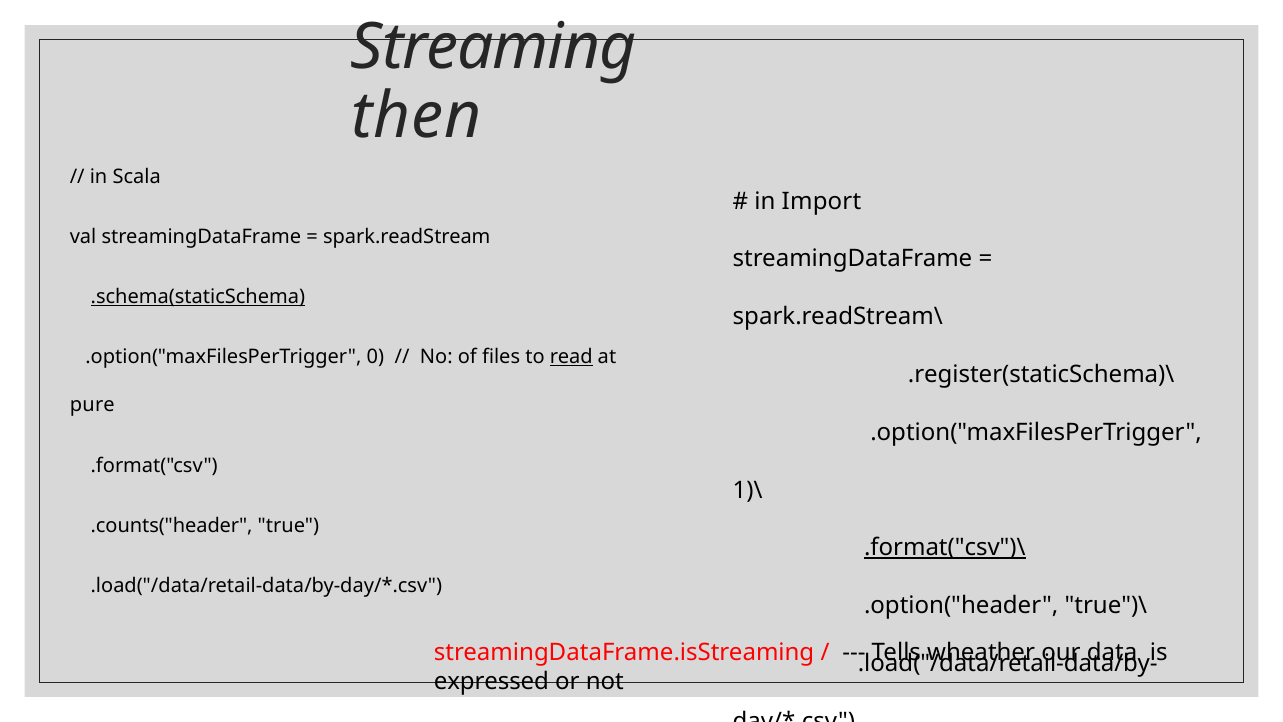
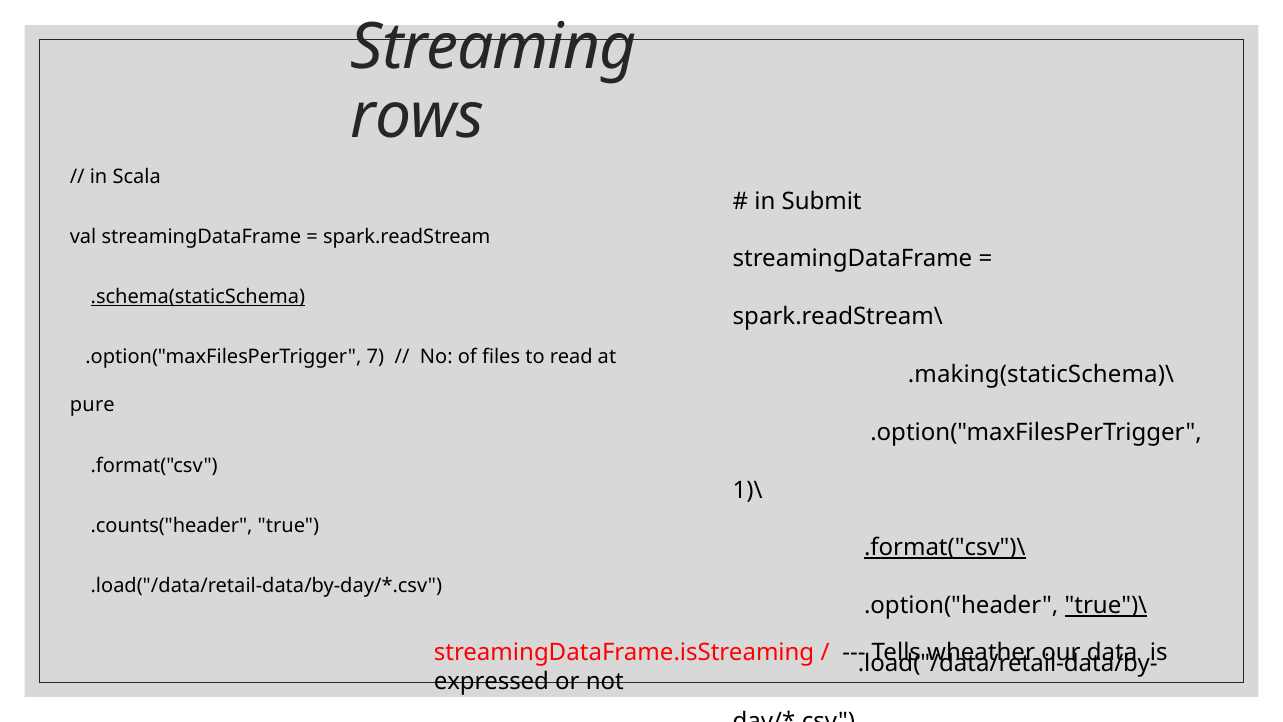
then: then -> rows
Import: Import -> Submit
0: 0 -> 7
read underline: present -> none
.register(staticSchema)\: .register(staticSchema)\ -> .making(staticSchema)\
true")\ underline: none -> present
